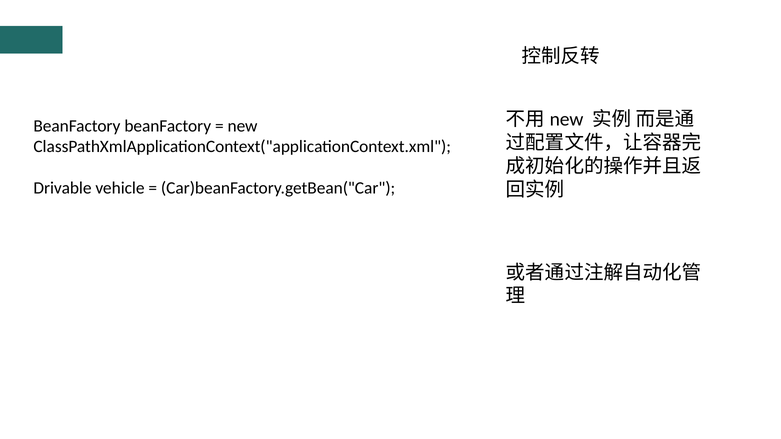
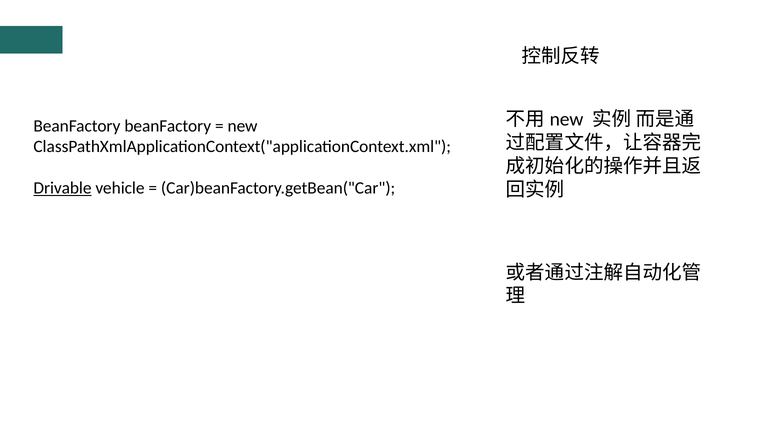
Drivable underline: none -> present
